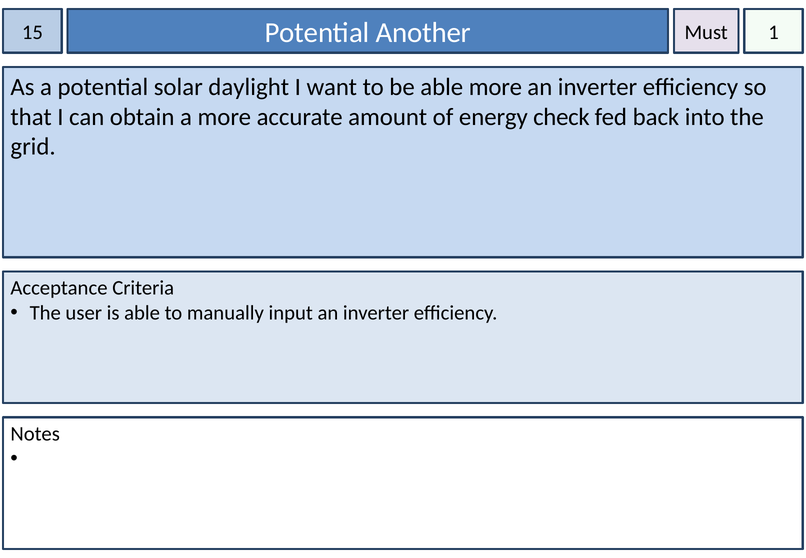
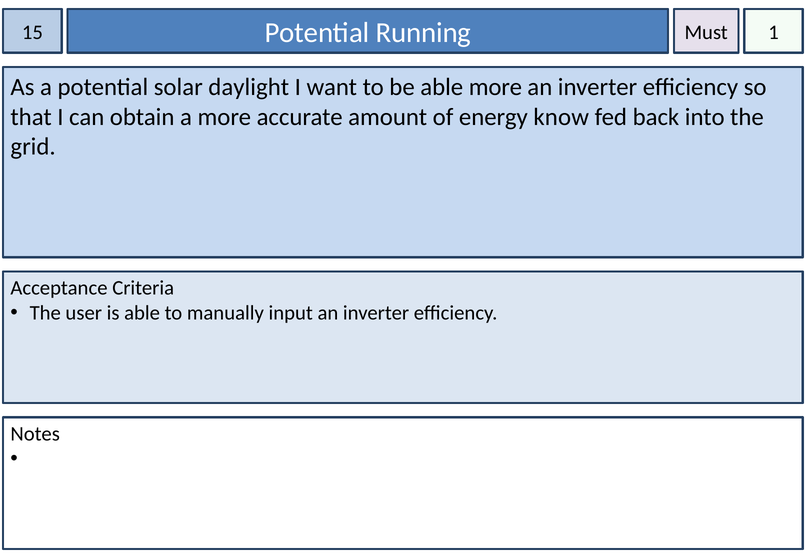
Another: Another -> Running
check: check -> know
